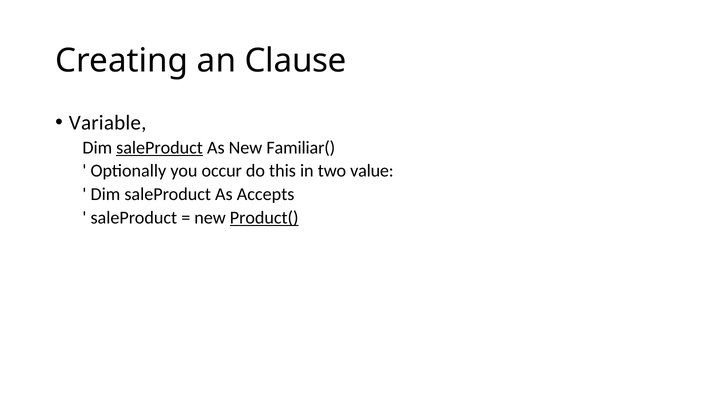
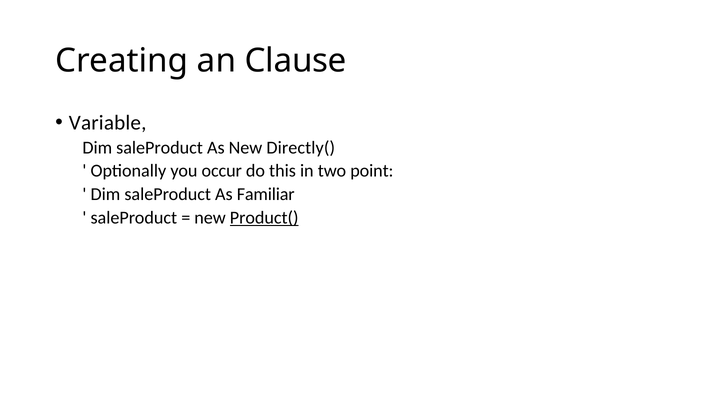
saleProduct at (160, 148) underline: present -> none
Familiar(: Familiar( -> Directly(
value: value -> point
Accepts: Accepts -> Familiar
